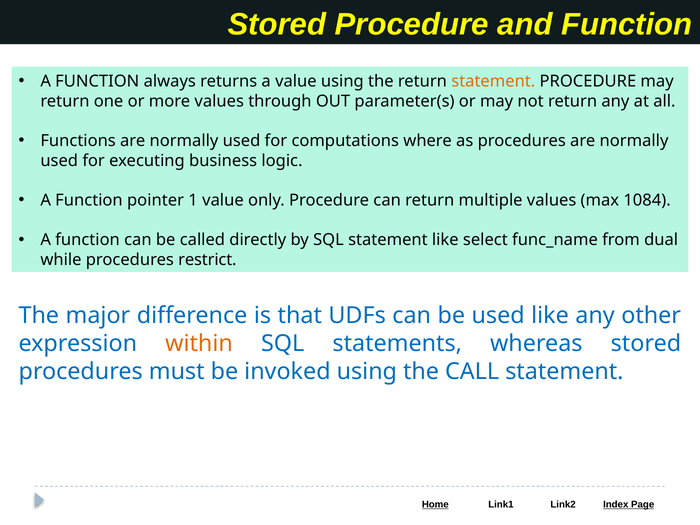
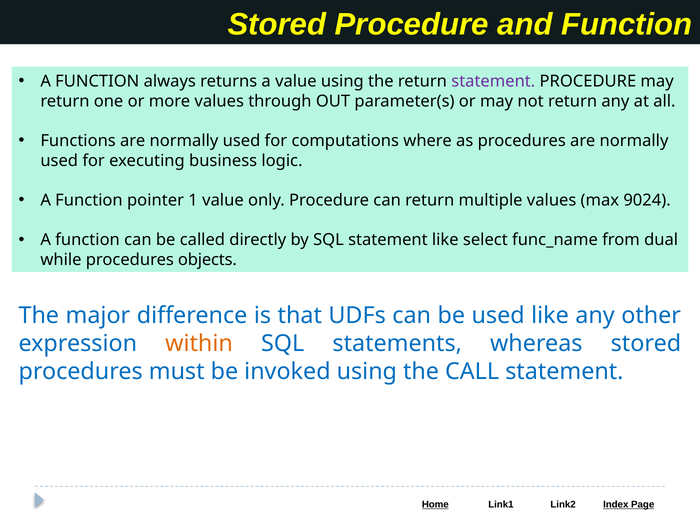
statement at (493, 81) colour: orange -> purple
1084: 1084 -> 9024
restrict: restrict -> objects
